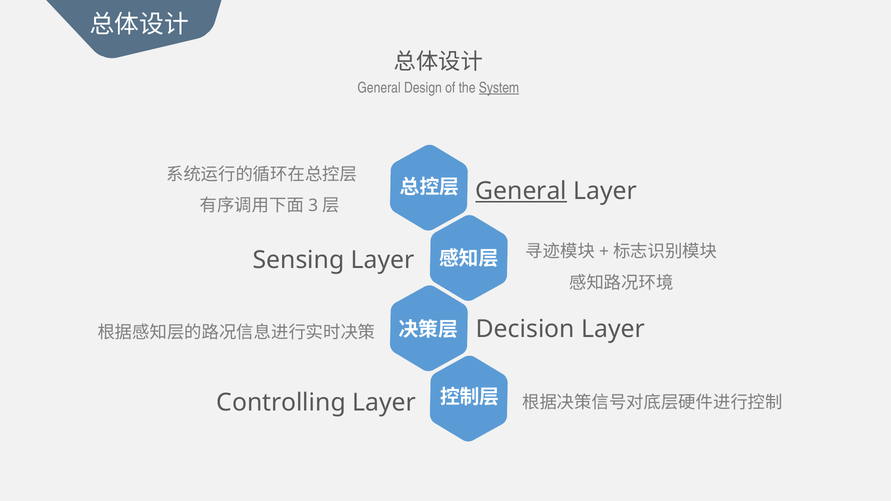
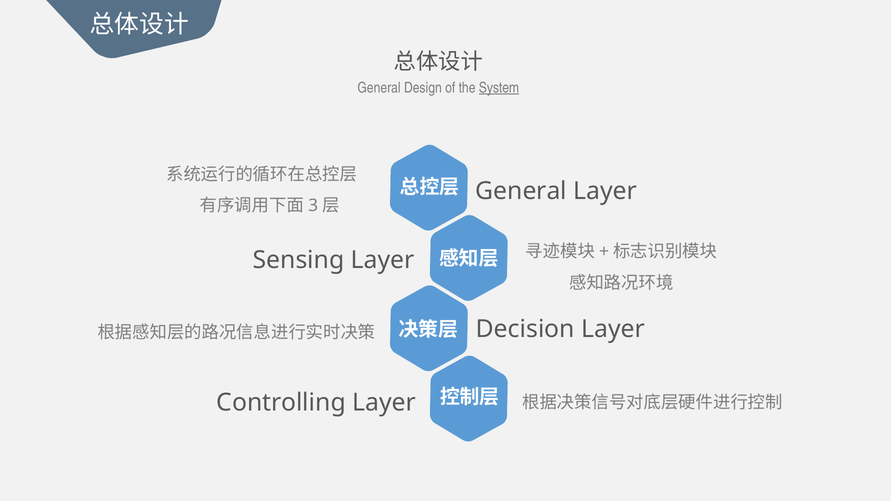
General at (521, 191) underline: present -> none
